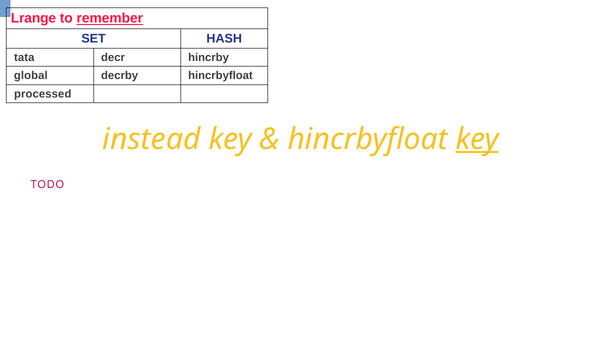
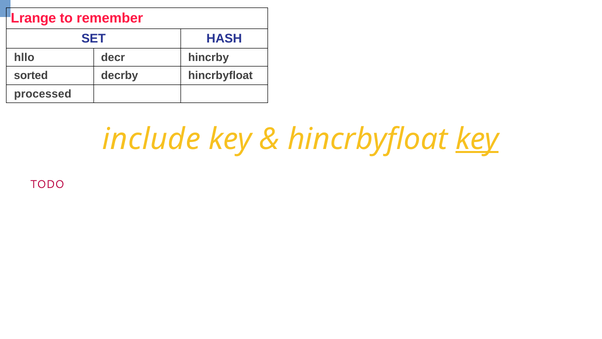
remember underline: present -> none
tata: tata -> hllo
global: global -> sorted
instead: instead -> include
